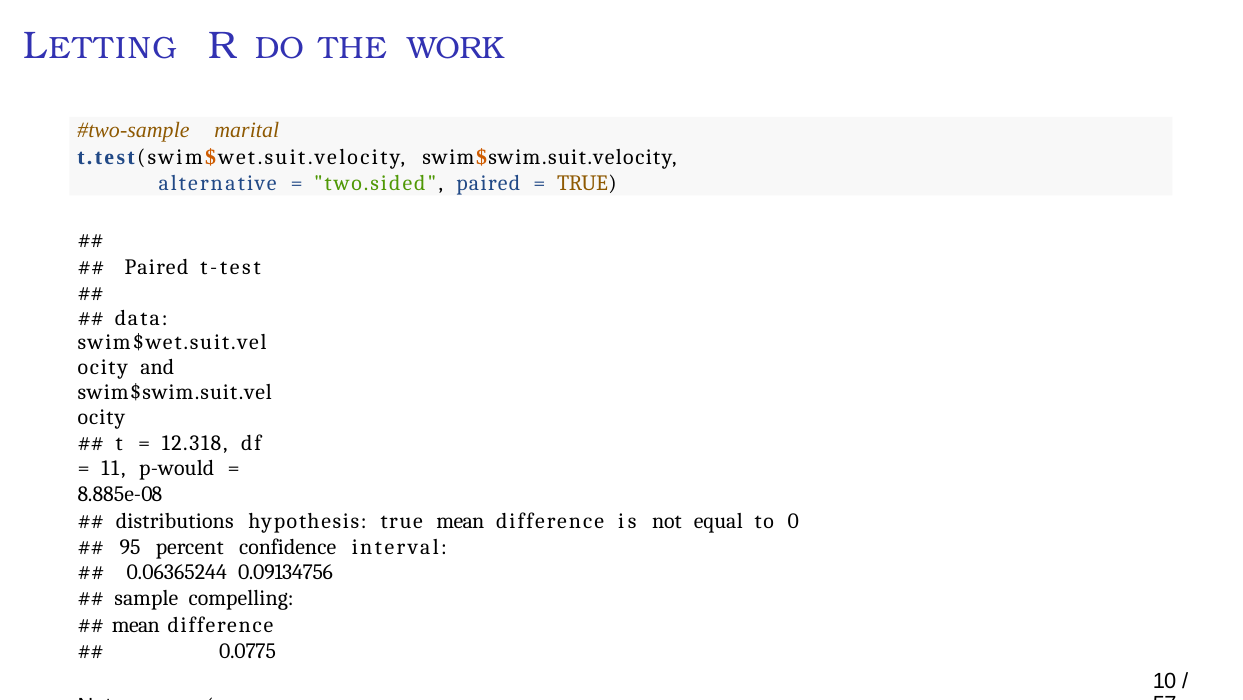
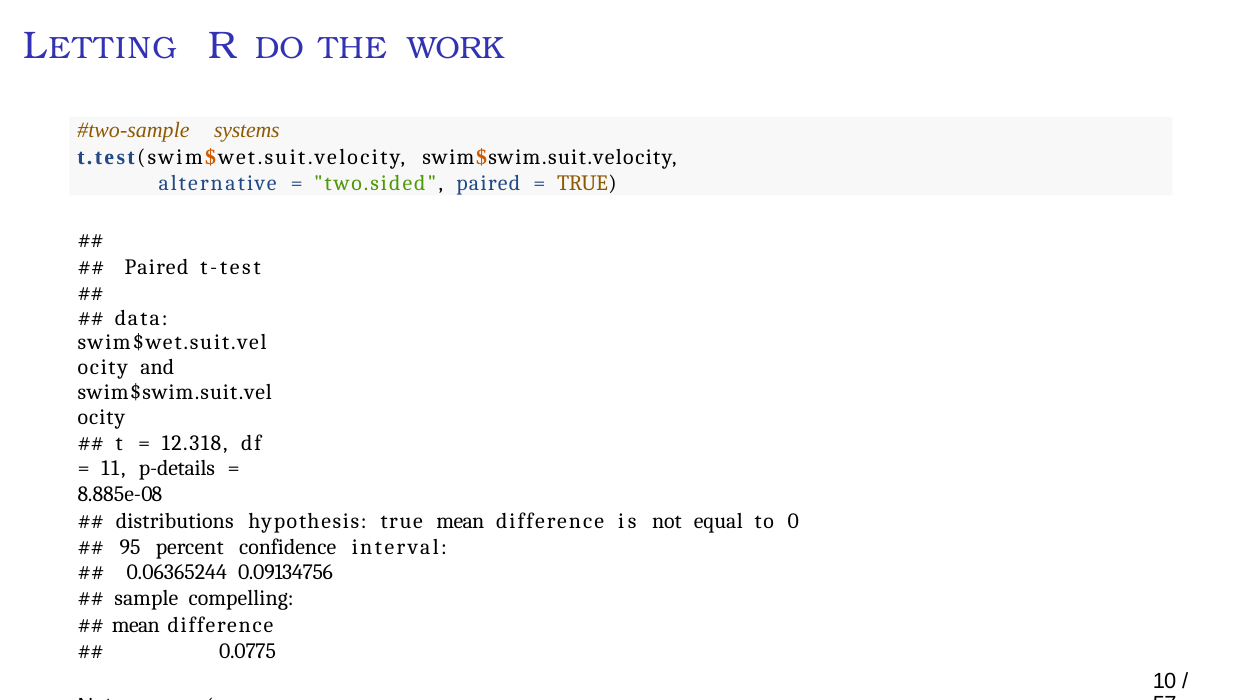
marital: marital -> systems
p-would: p-would -> p-details
